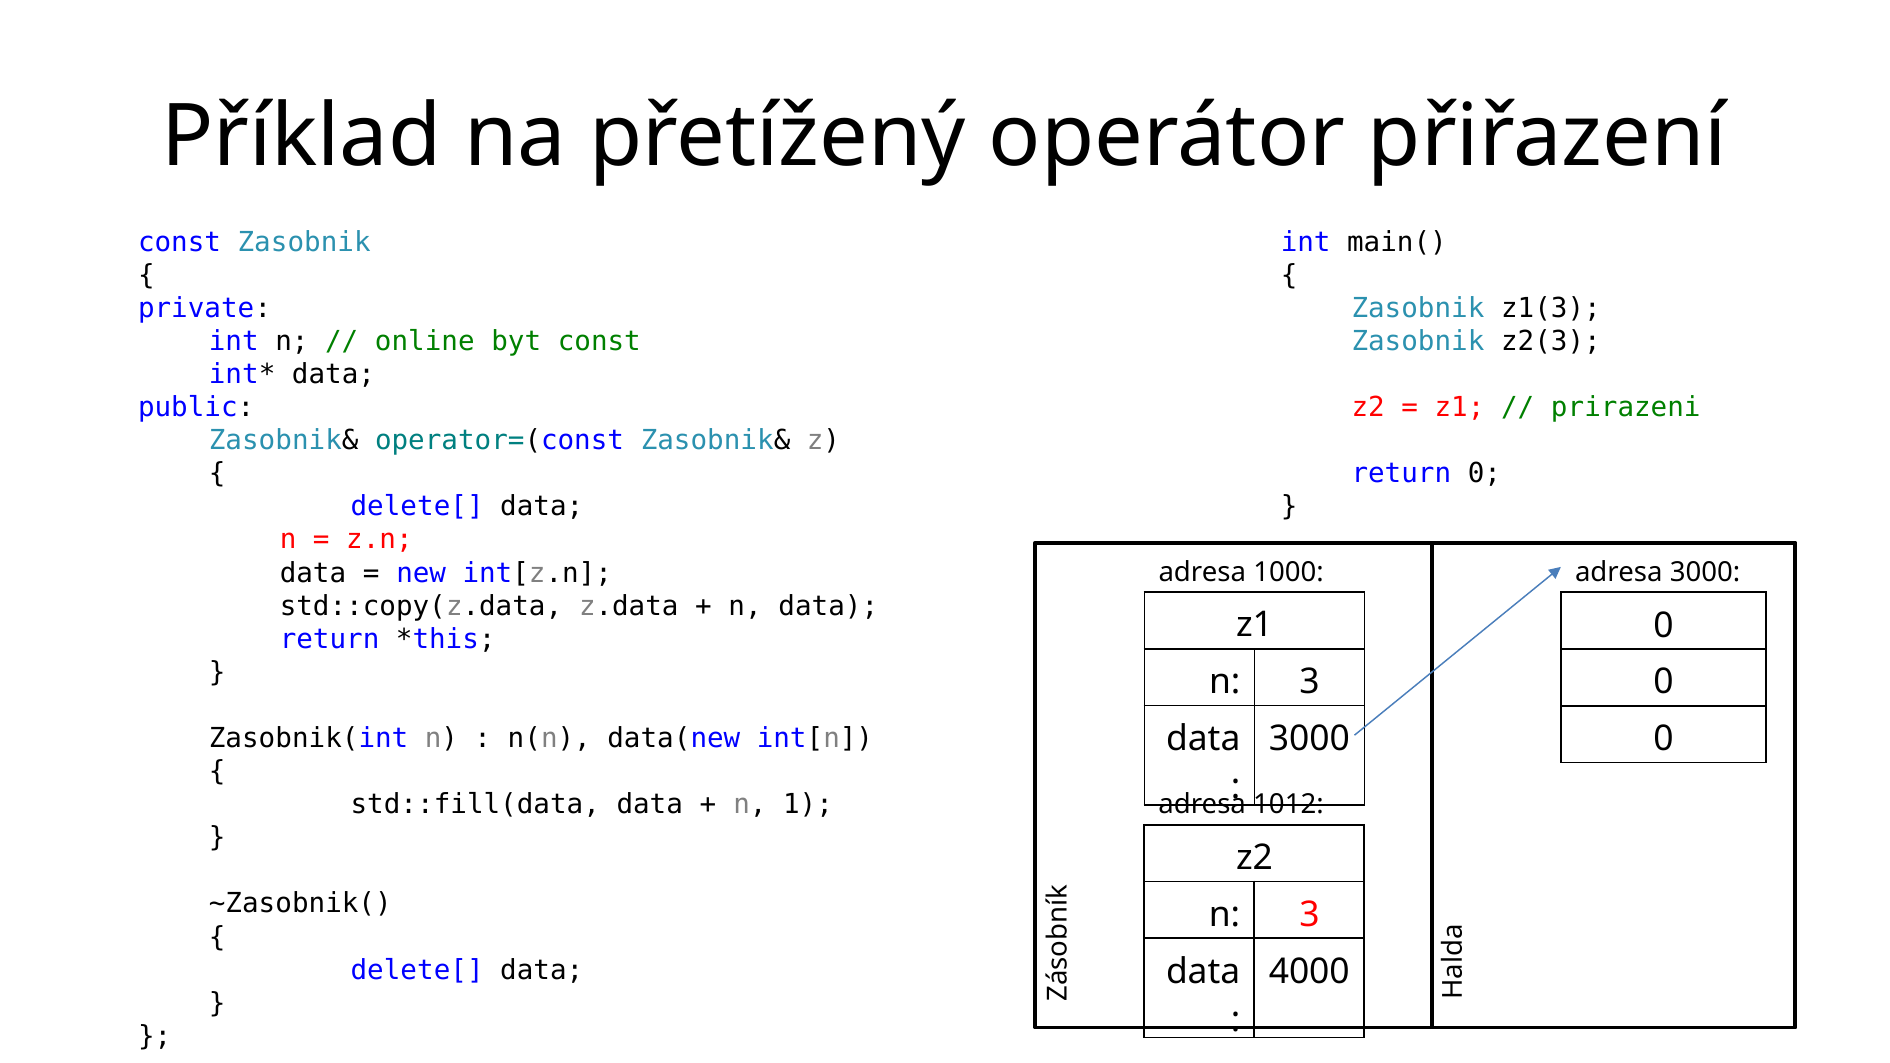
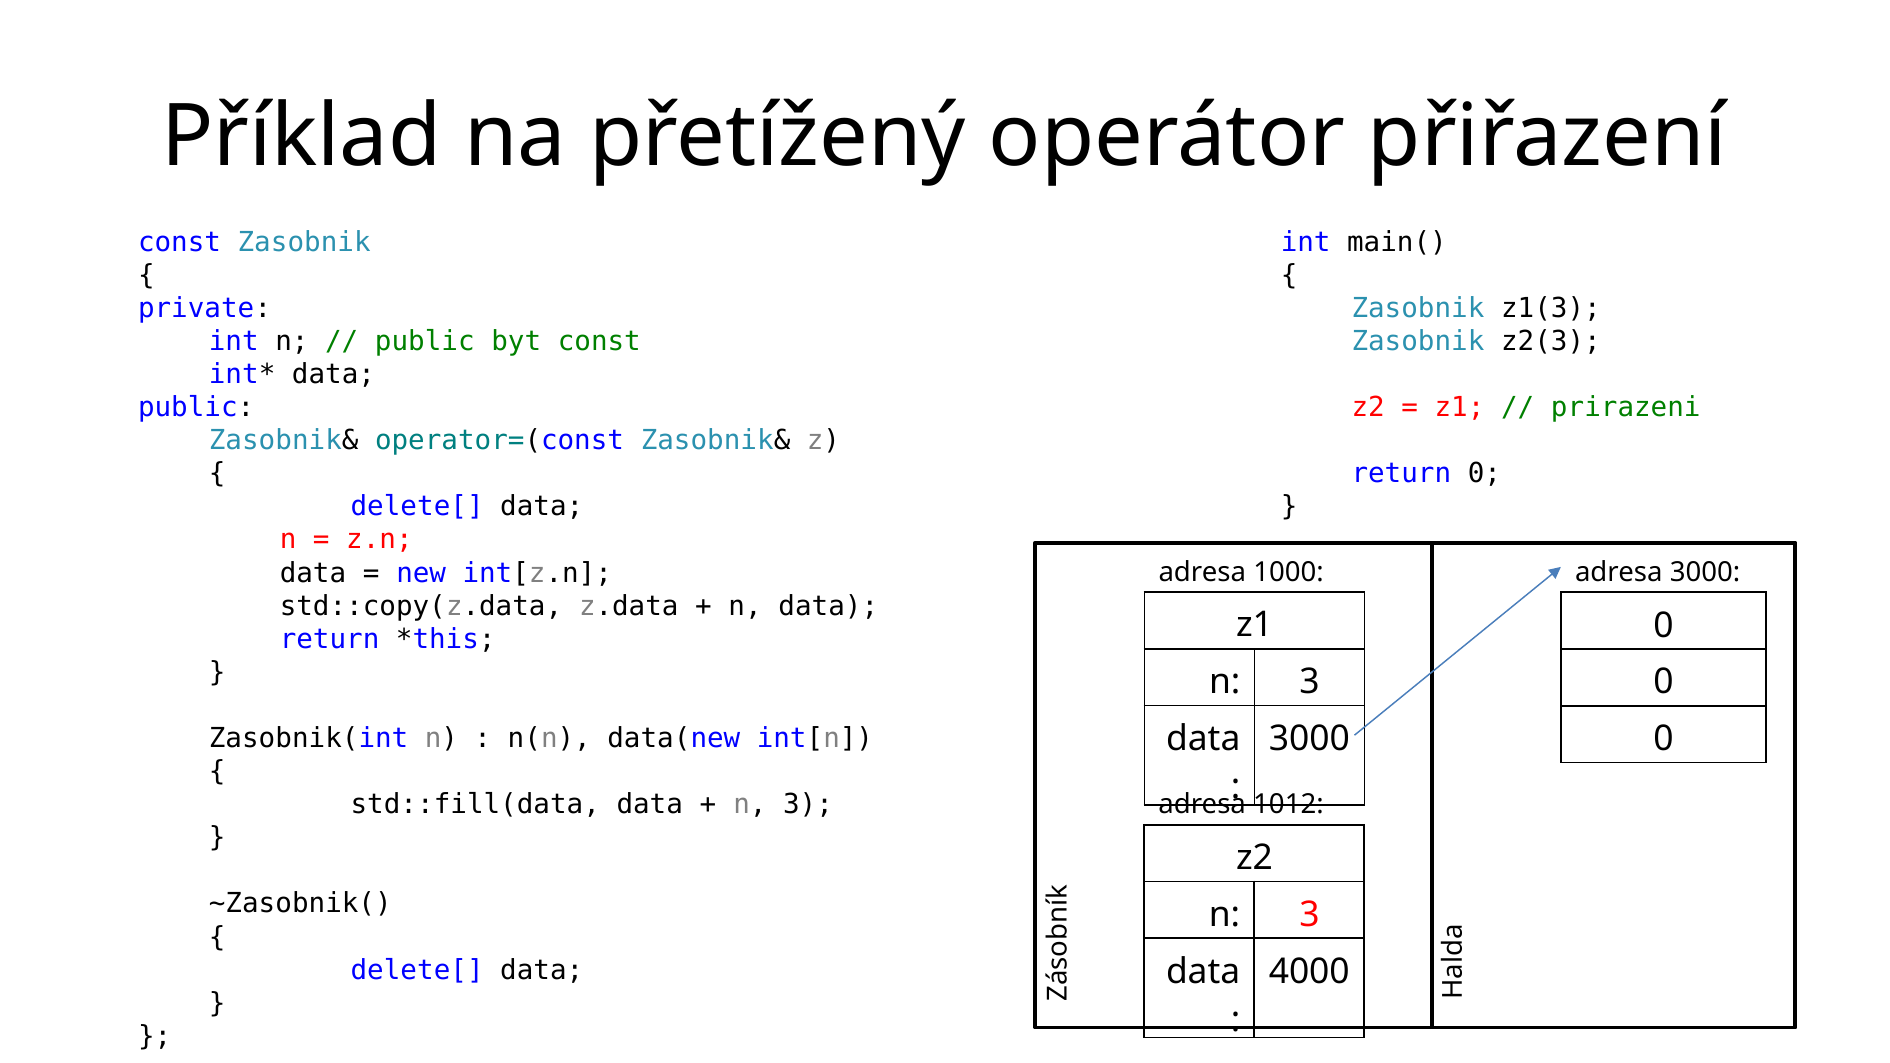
online at (425, 341): online -> public
1 at (808, 805): 1 -> 3
